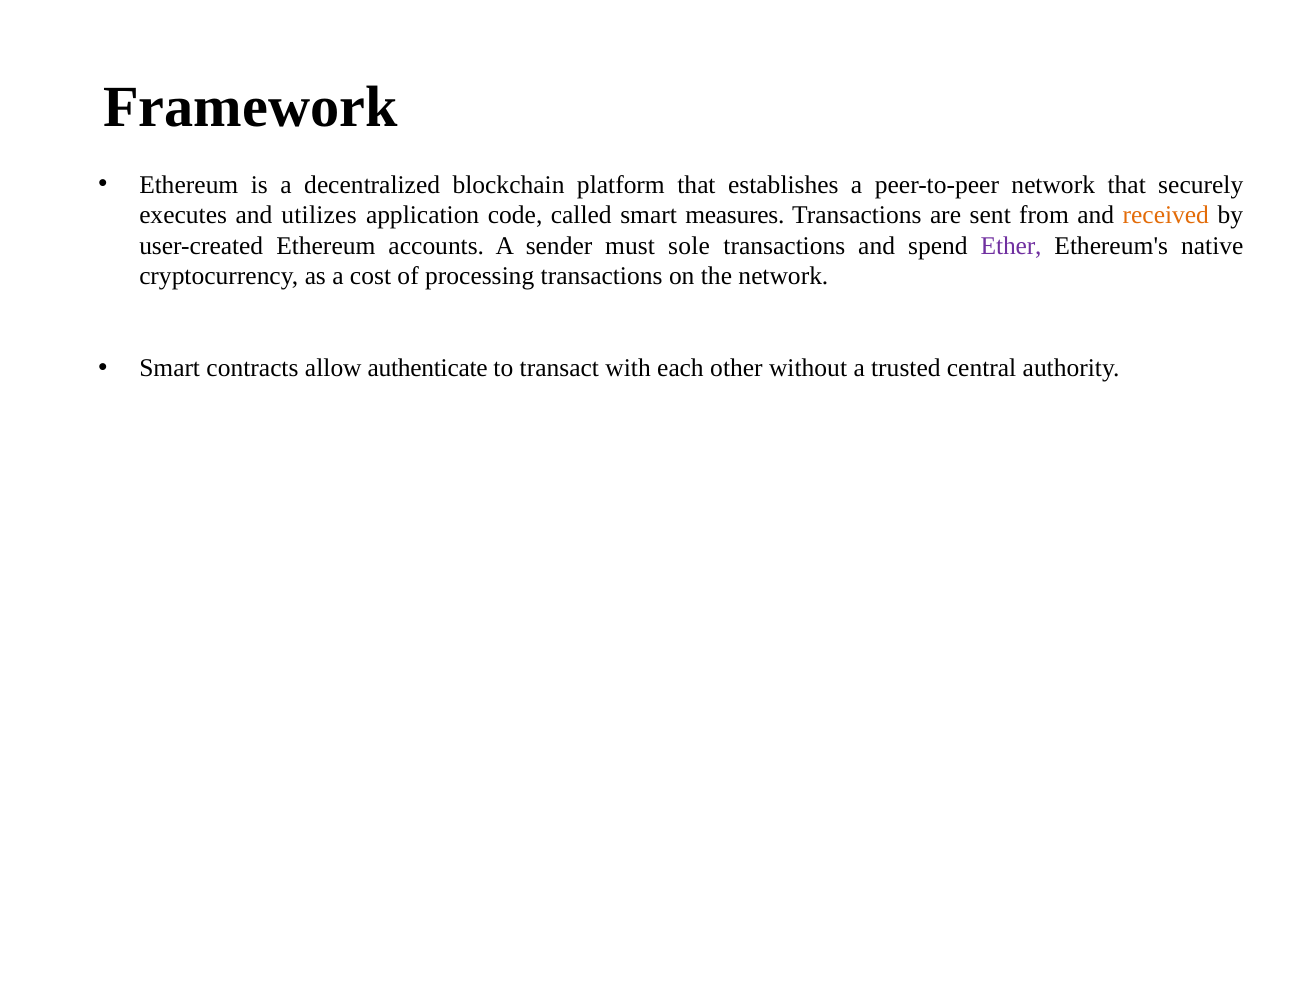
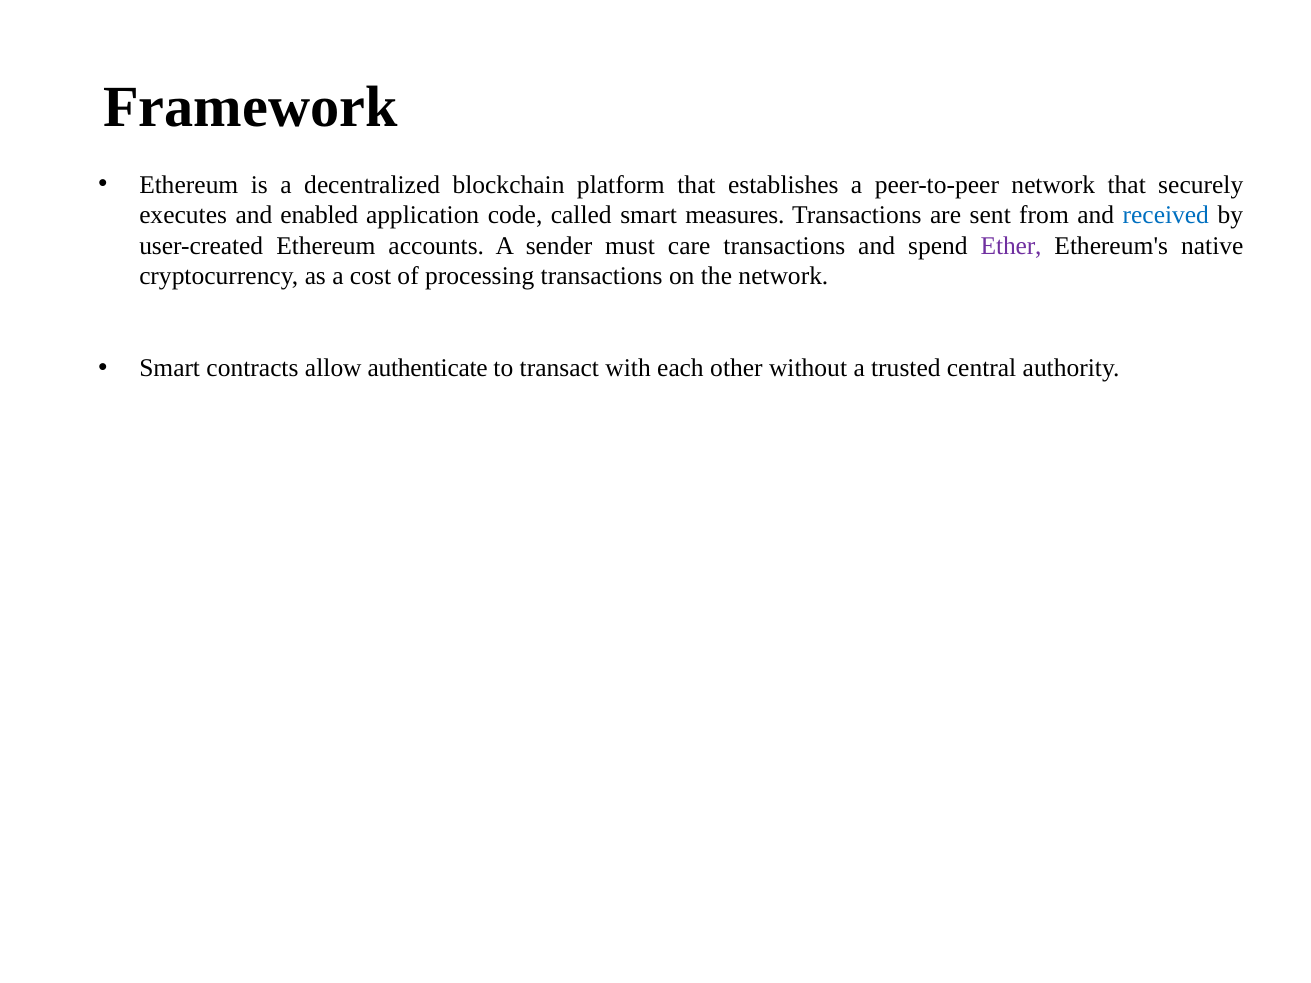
utilizes: utilizes -> enabled
received colour: orange -> blue
sole: sole -> care
